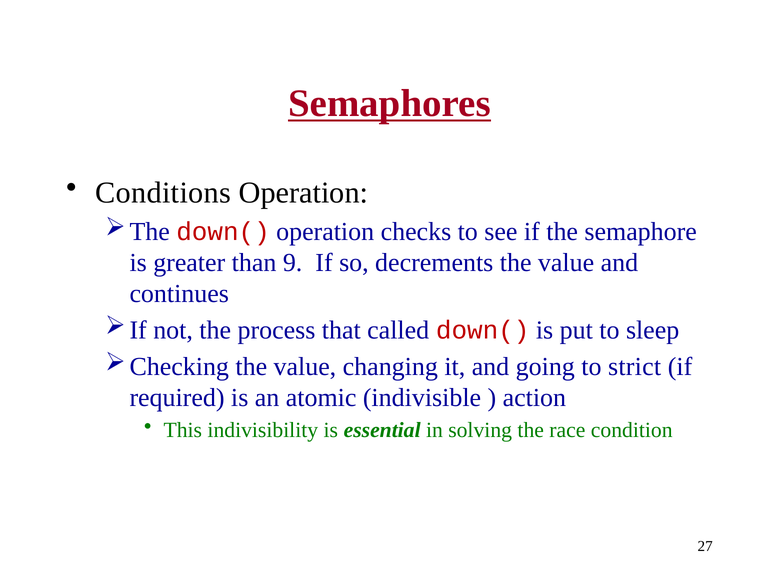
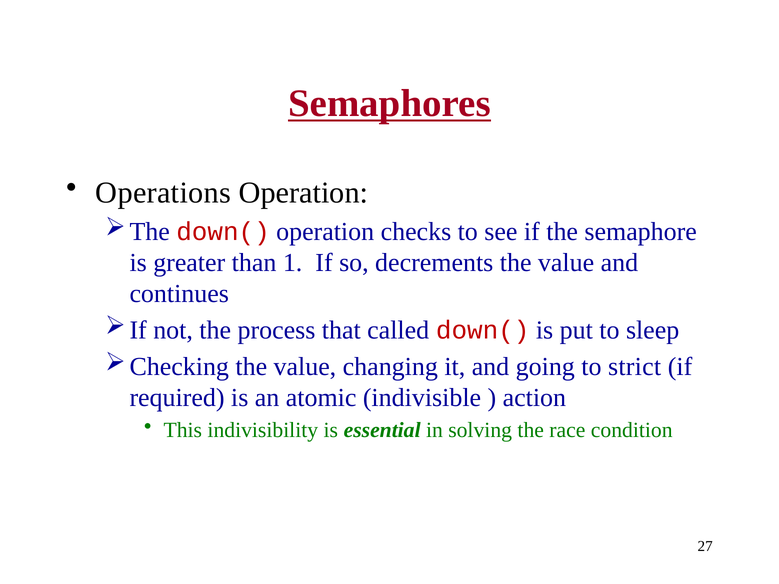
Conditions: Conditions -> Operations
9: 9 -> 1
